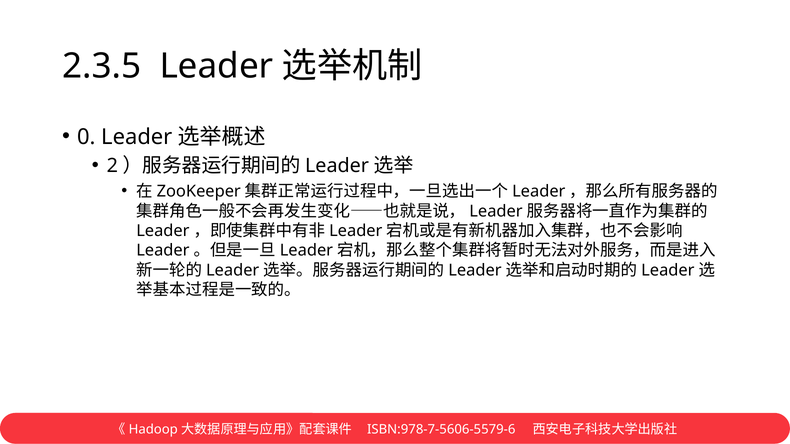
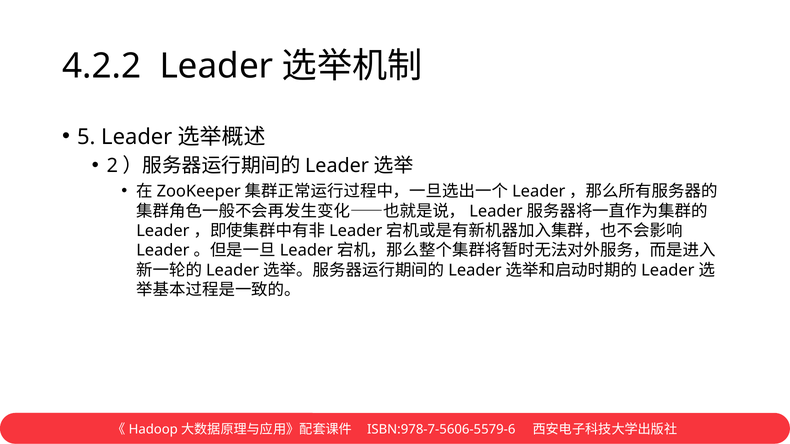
2.3.5: 2.3.5 -> 4.2.2
0: 0 -> 5
